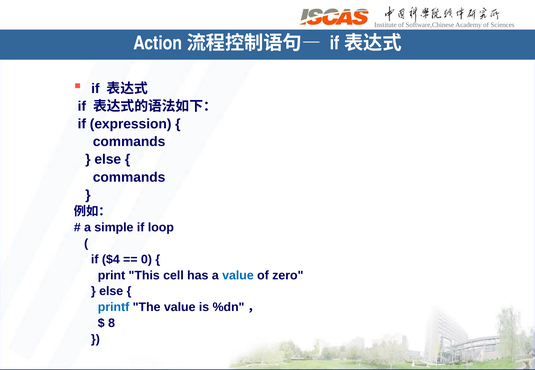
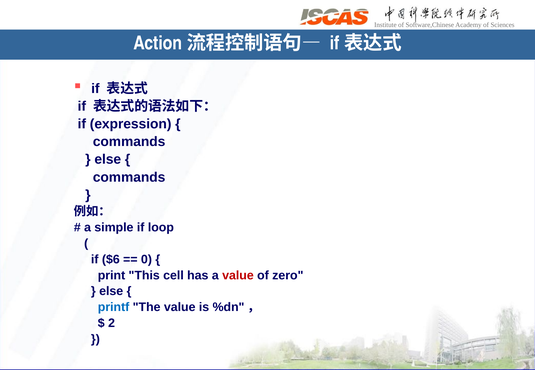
$4: $4 -> $6
value at (238, 276) colour: blue -> red
8: 8 -> 2
